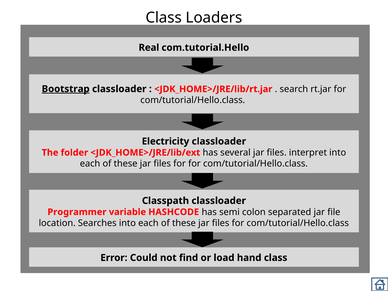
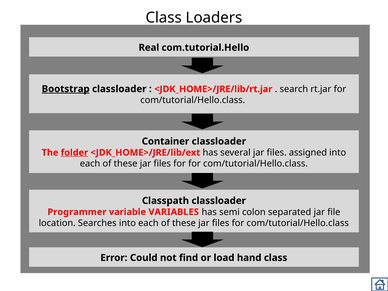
Electricity: Electricity -> Container
folder underline: none -> present
interpret: interpret -> assigned
HASHCODE: HASHCODE -> VARIABLES
